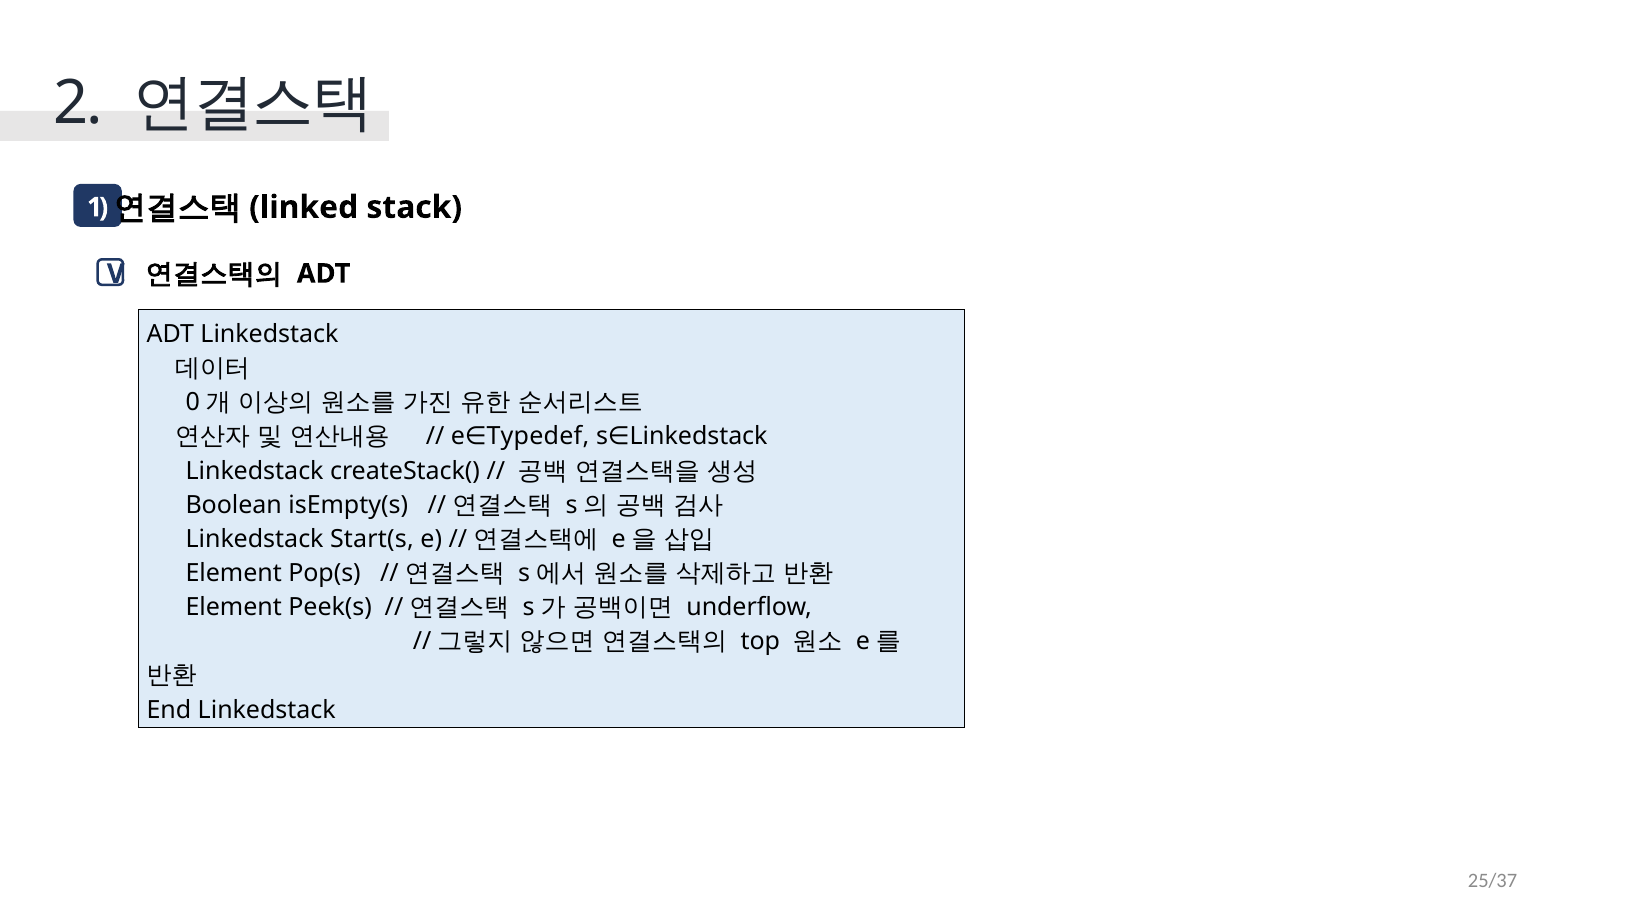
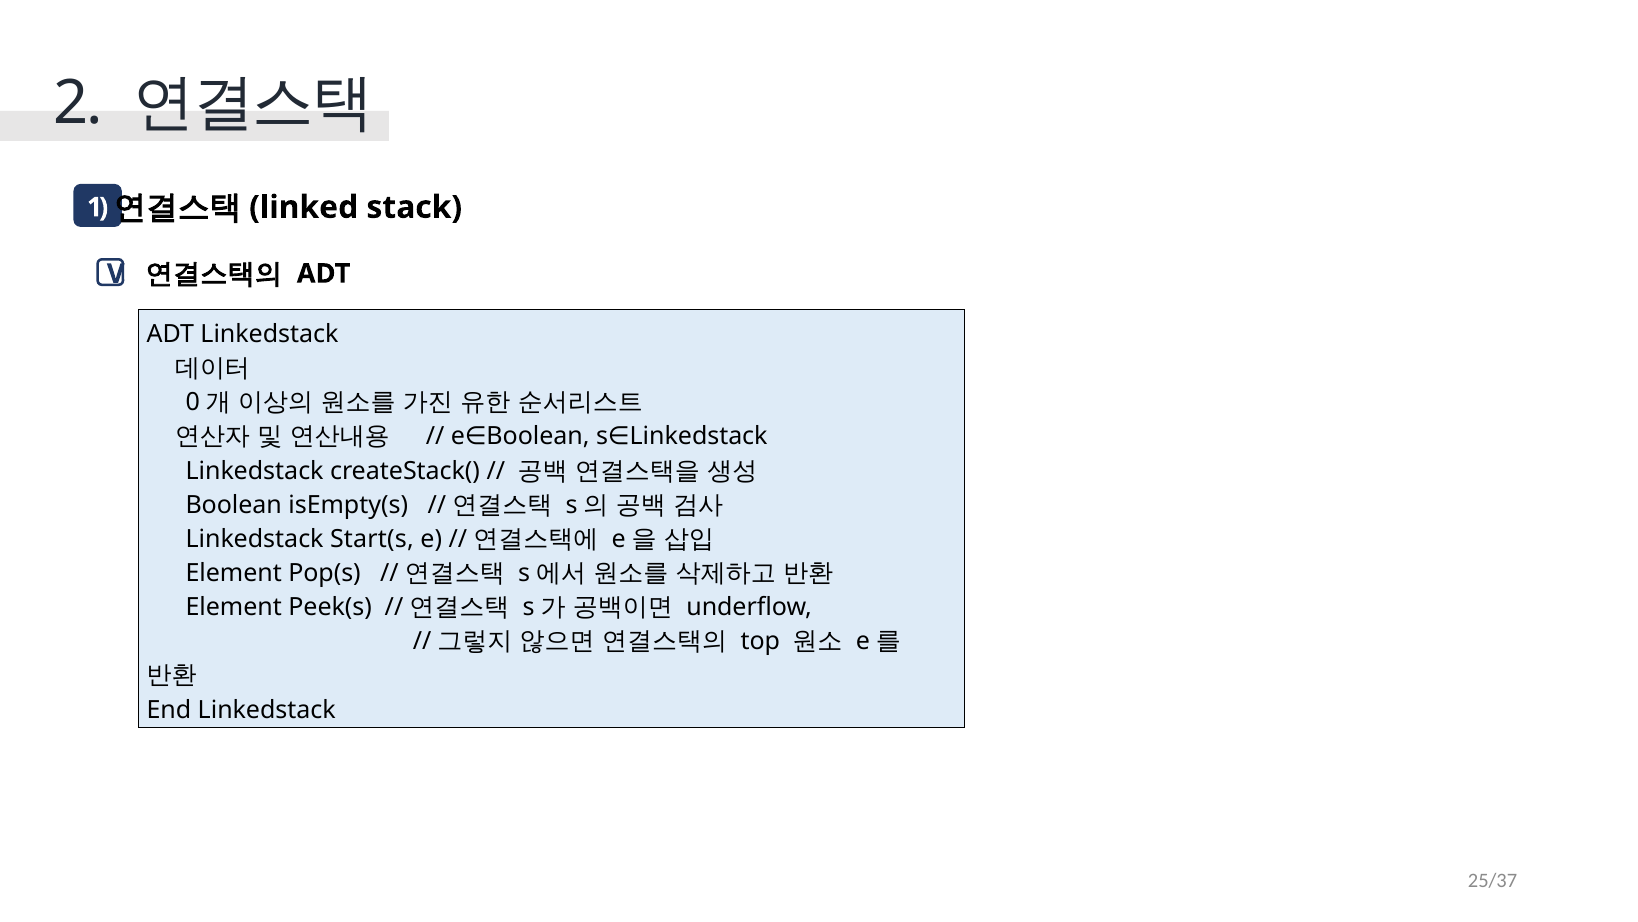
e Typedef: Typedef -> Boolean
